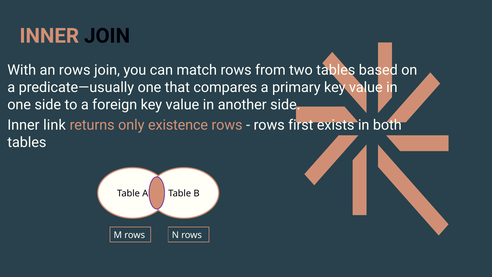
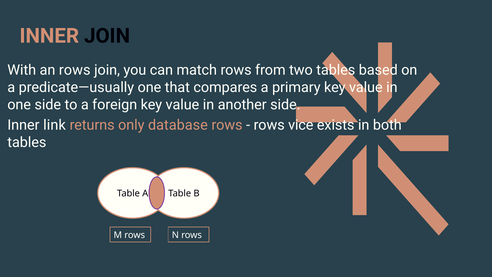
existence: existence -> database
first: first -> vice
